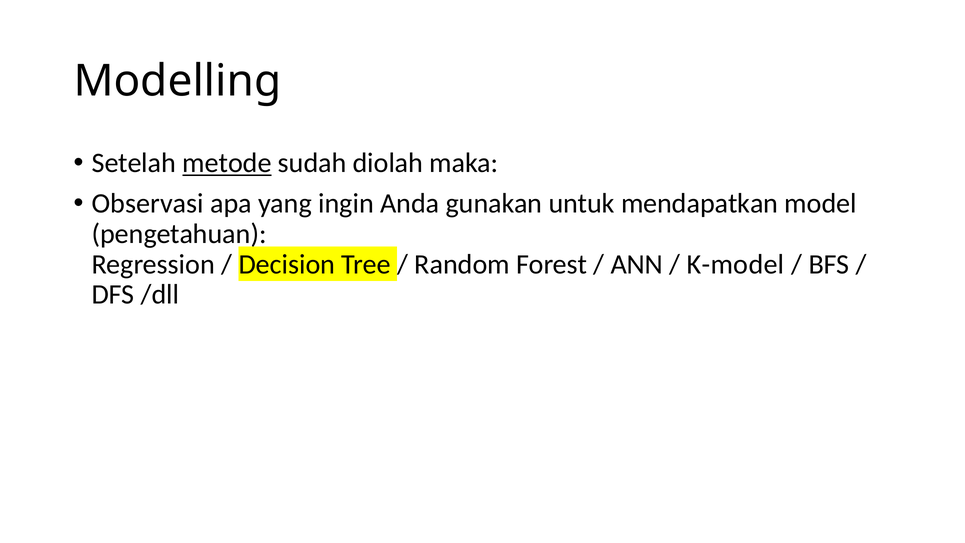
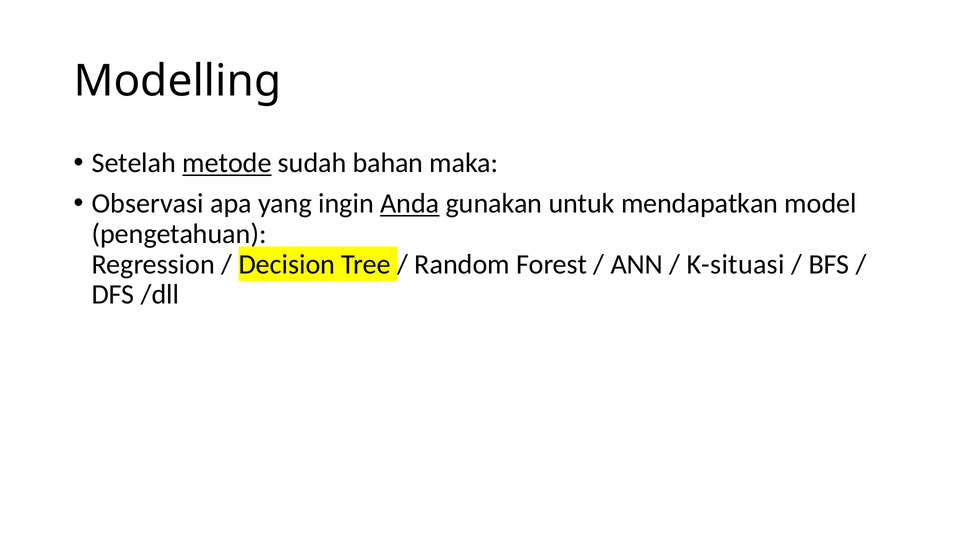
diolah: diolah -> bahan
Anda underline: none -> present
K-model: K-model -> K-situasi
